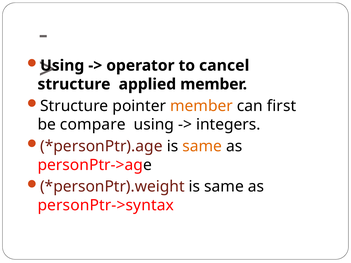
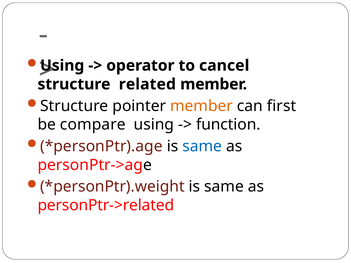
applied: applied -> related
integers: integers -> function
same at (202, 146) colour: orange -> blue
personPtr->syntax: personPtr->syntax -> personPtr->related
